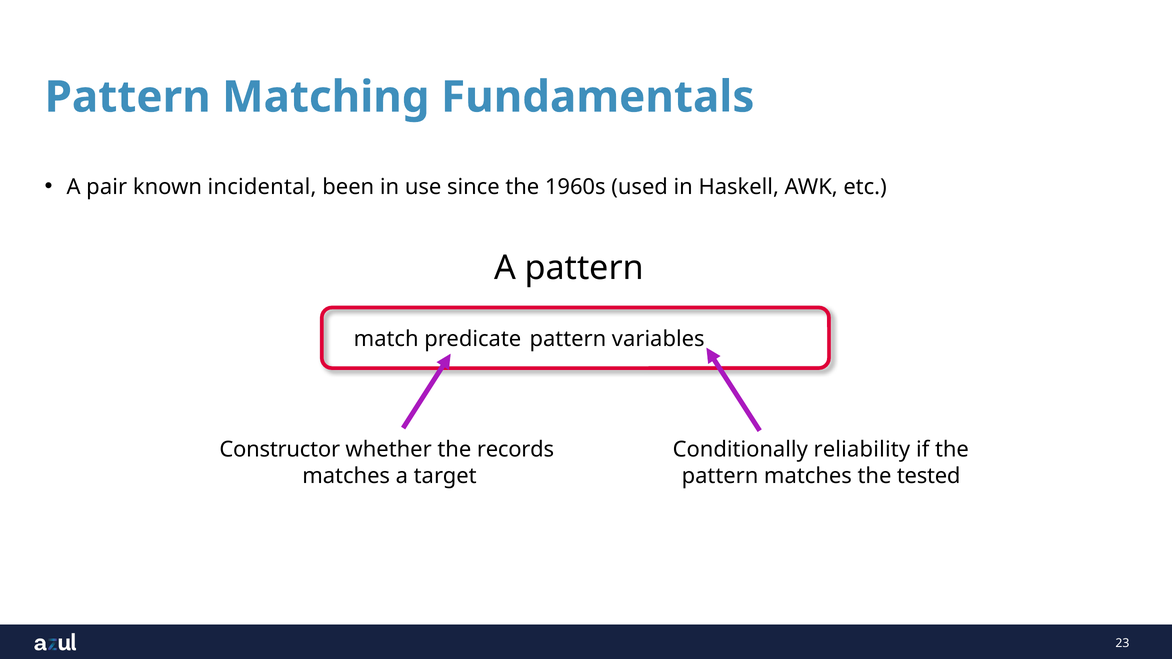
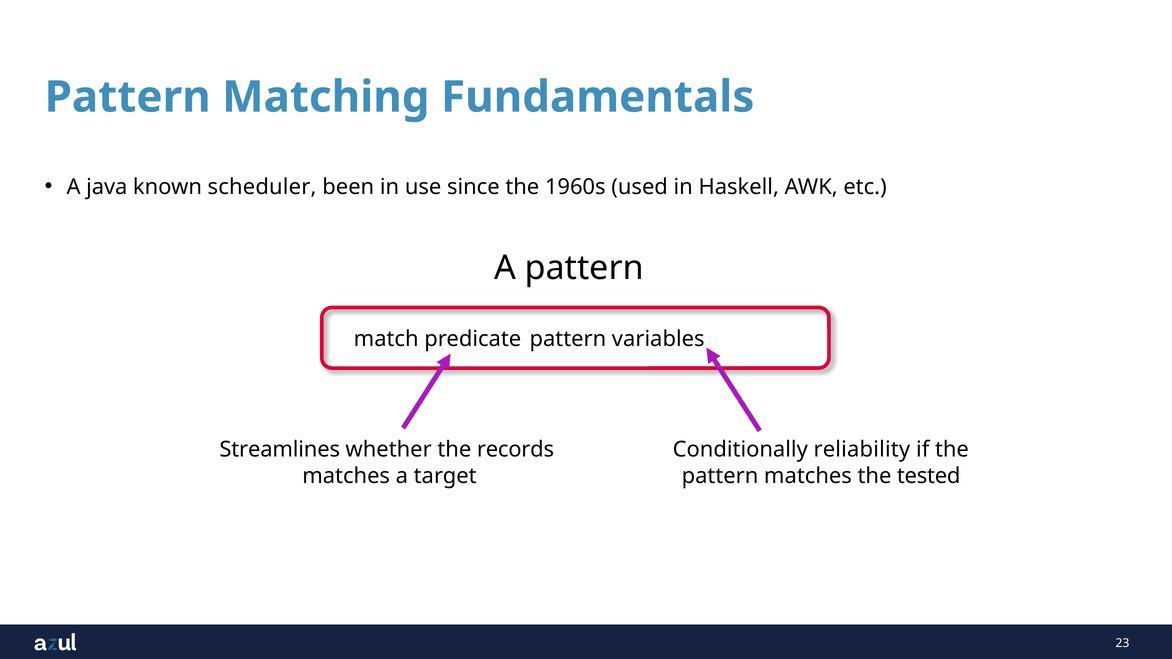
pair: pair -> java
incidental: incidental -> scheduler
Constructor: Constructor -> Streamlines
